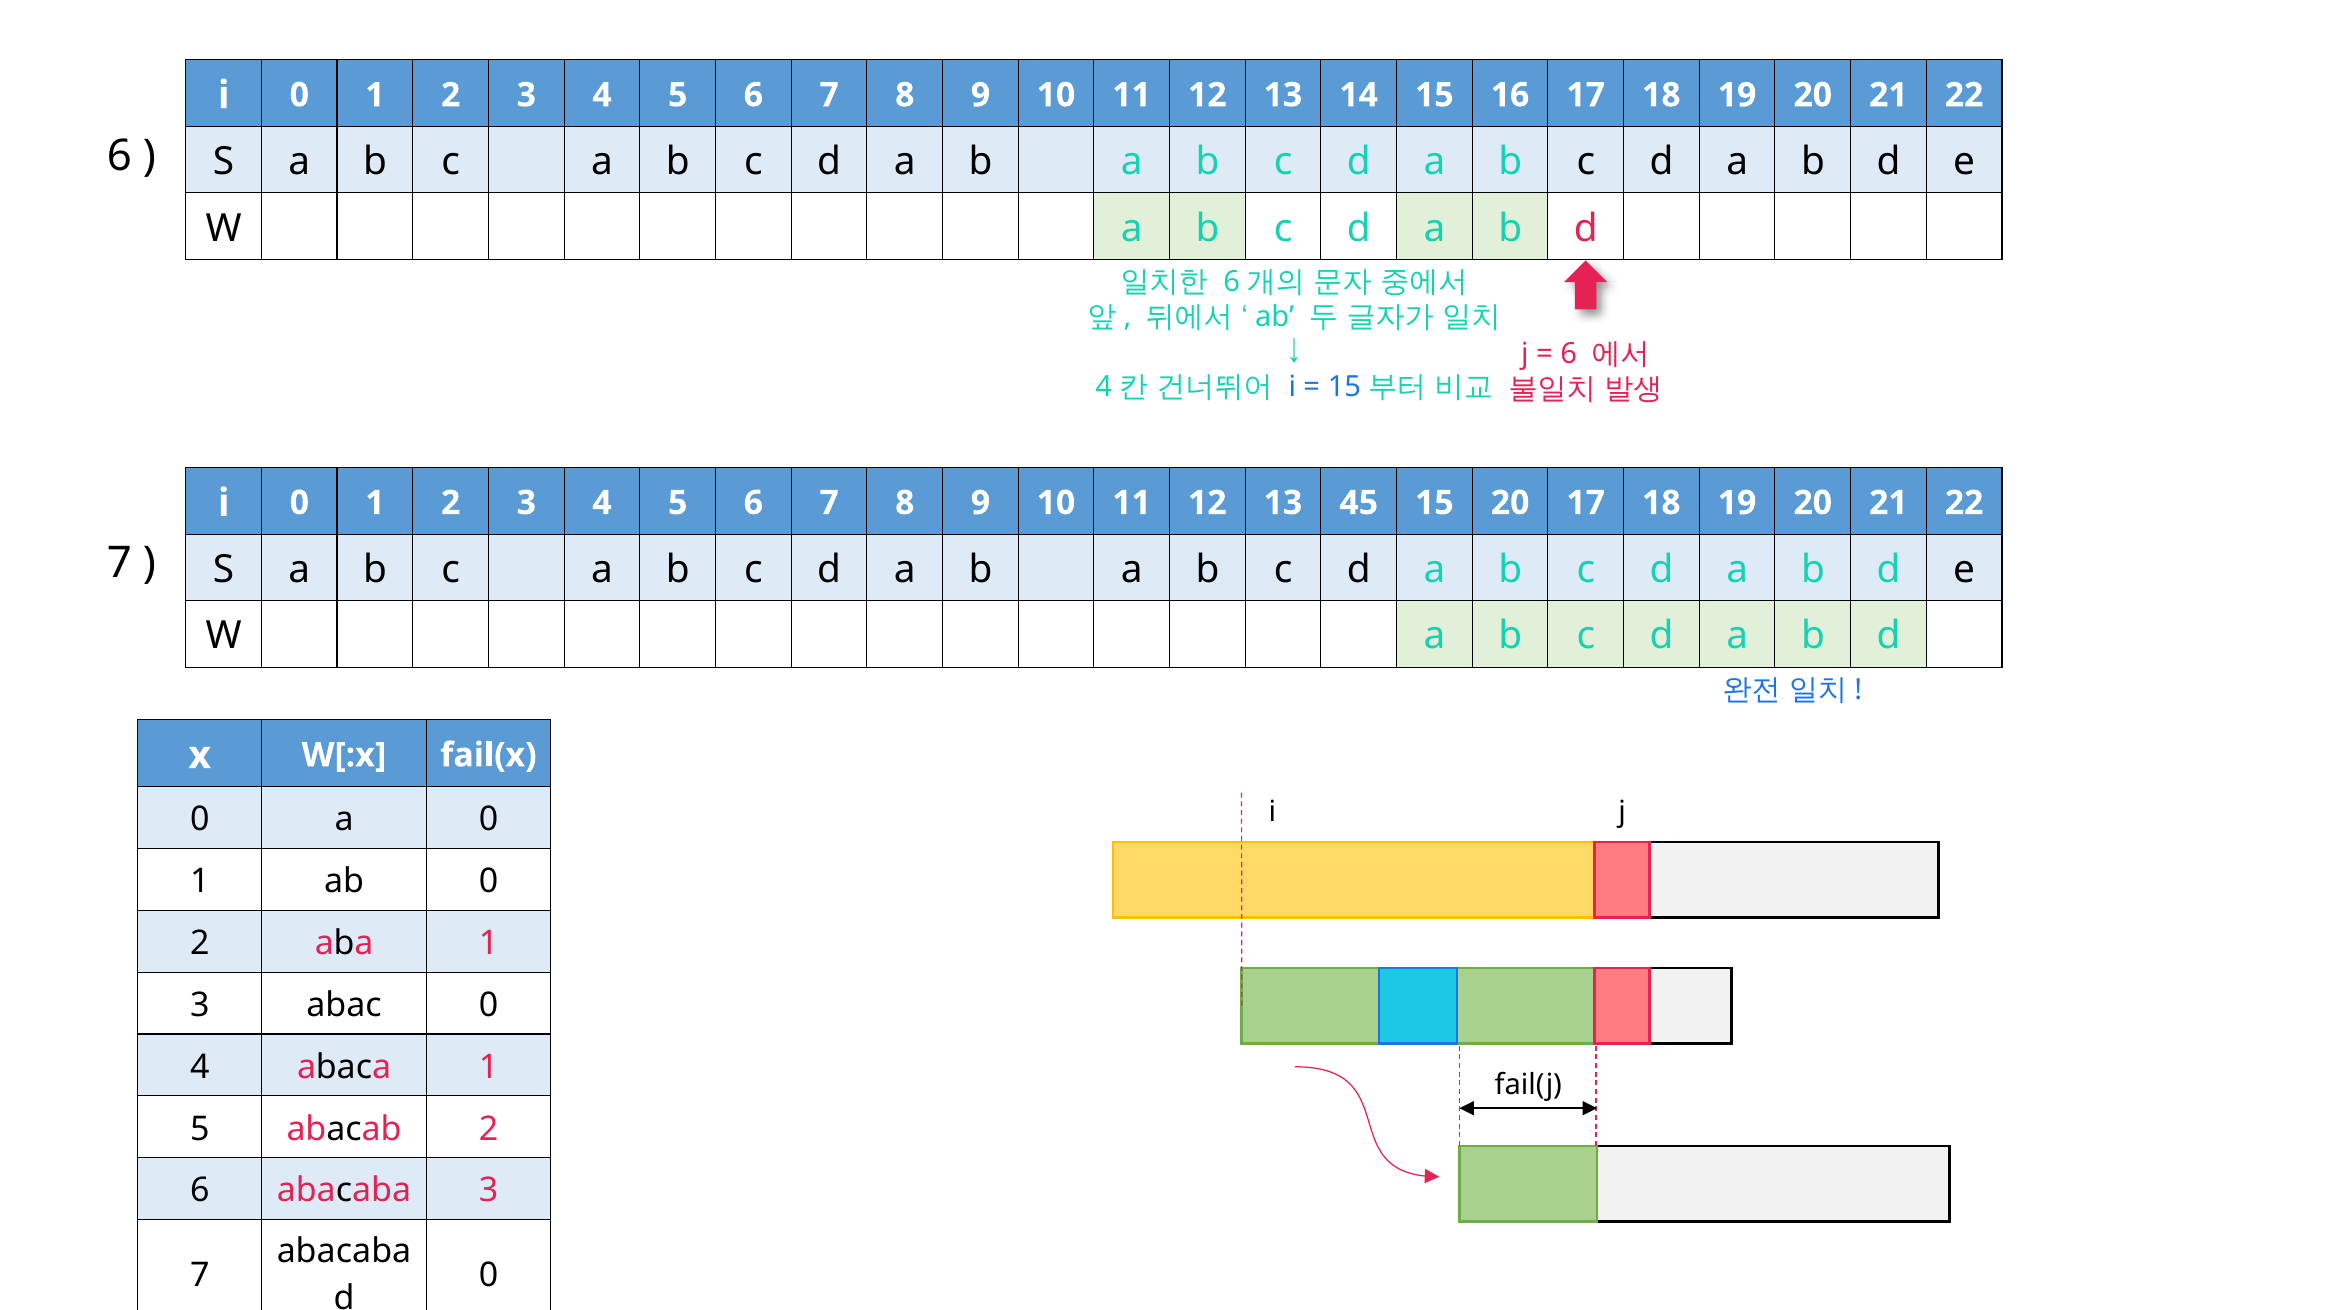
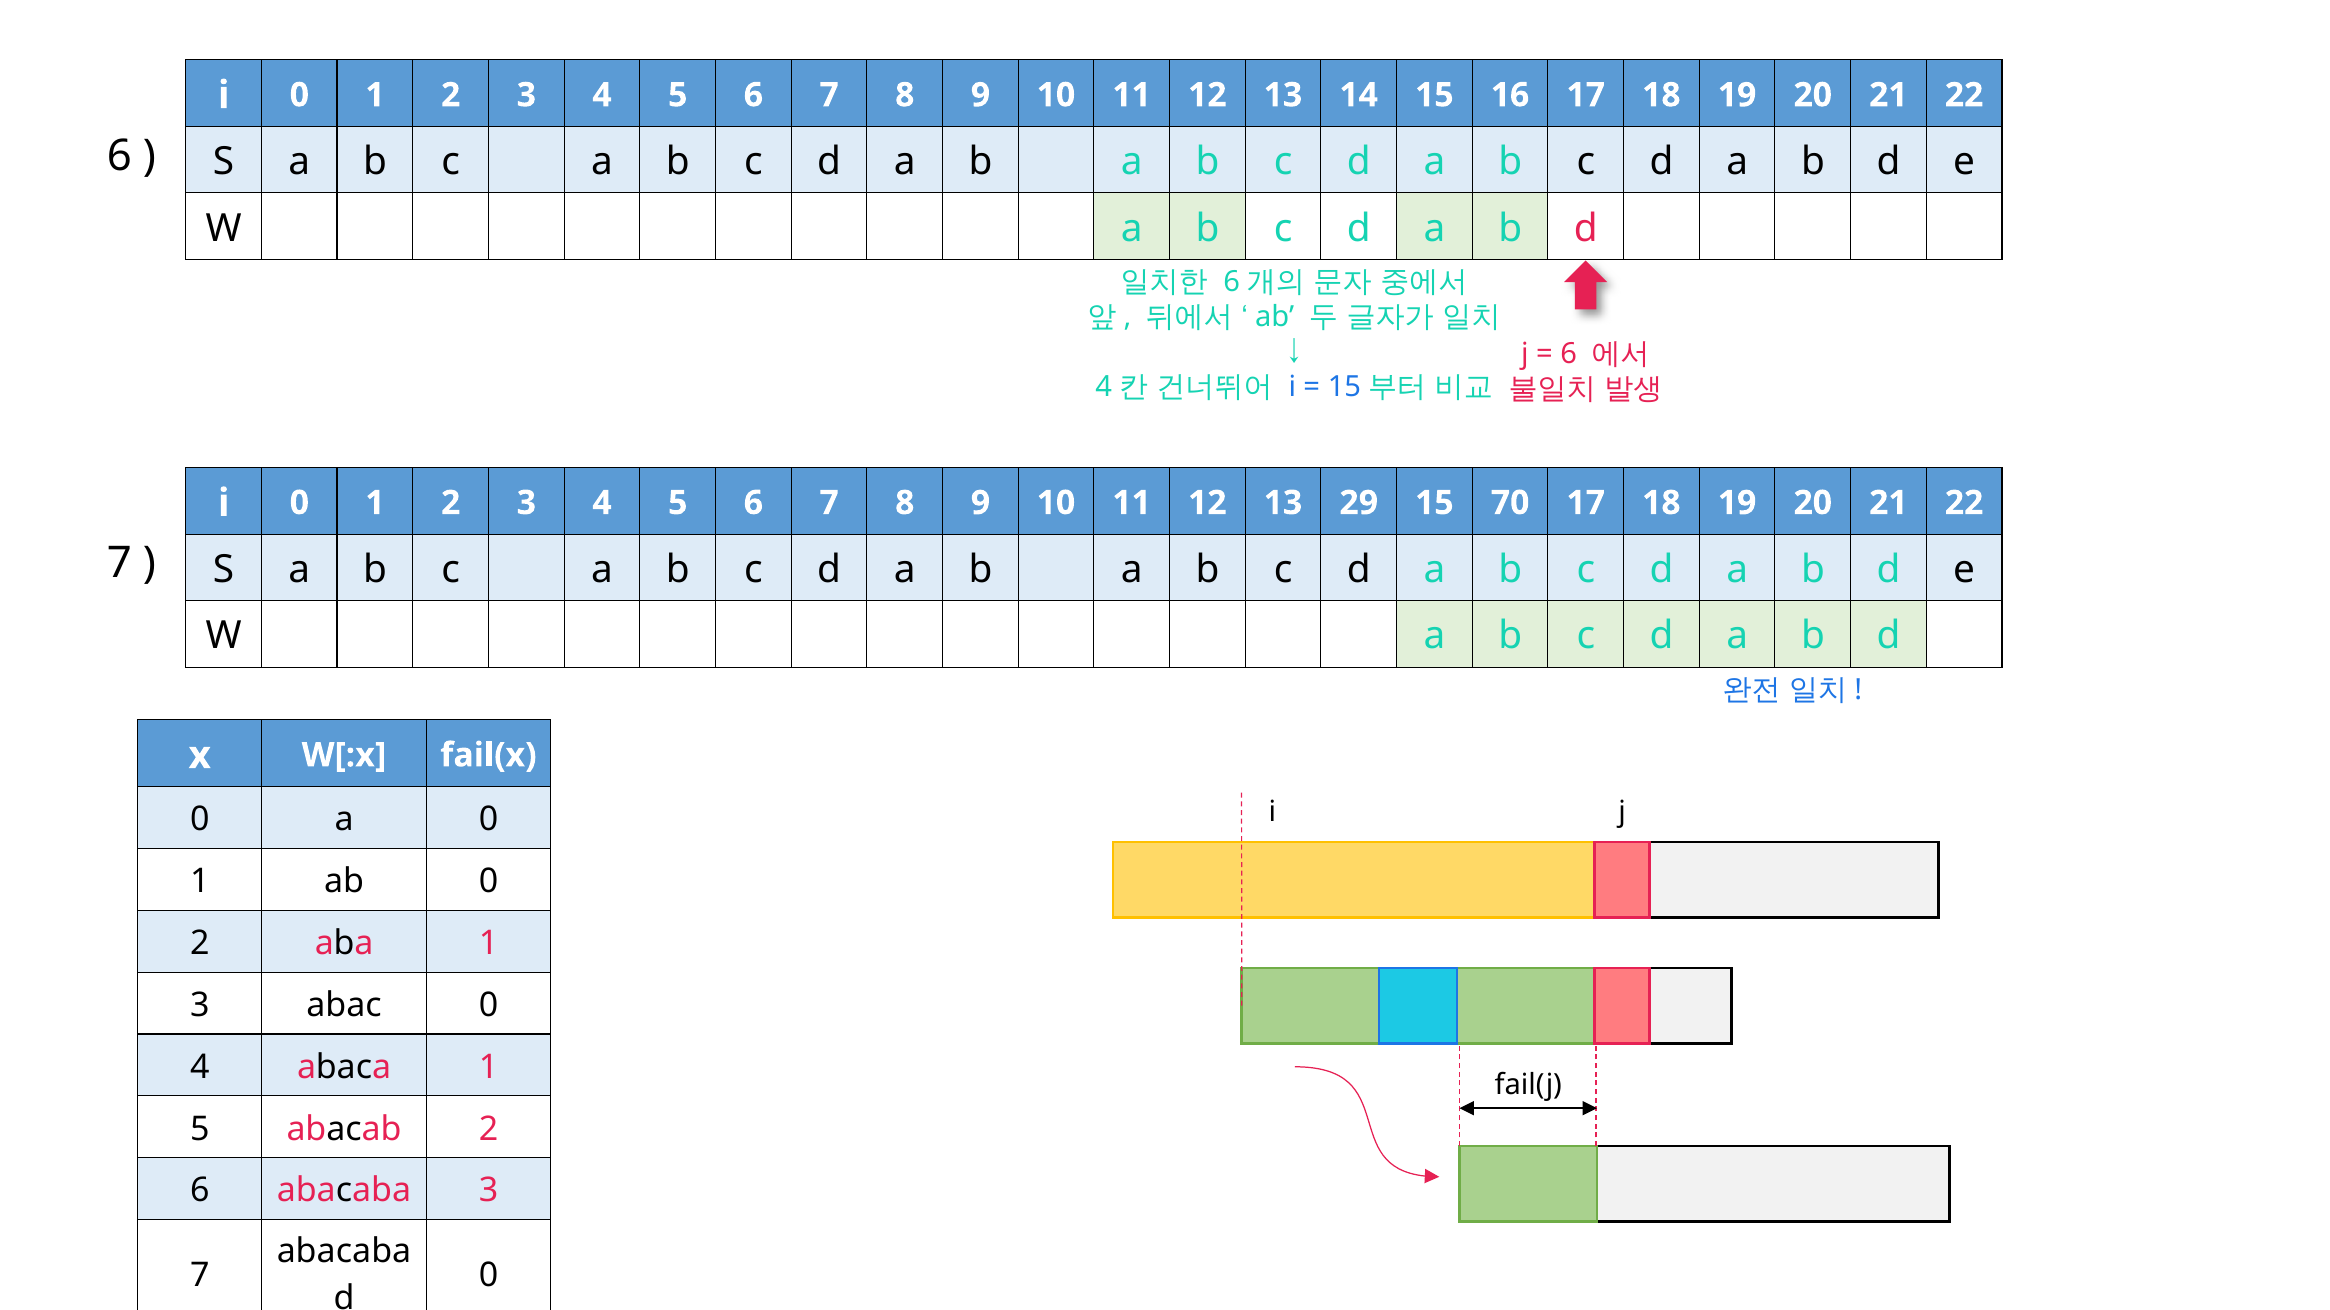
45: 45 -> 29
15 20: 20 -> 70
